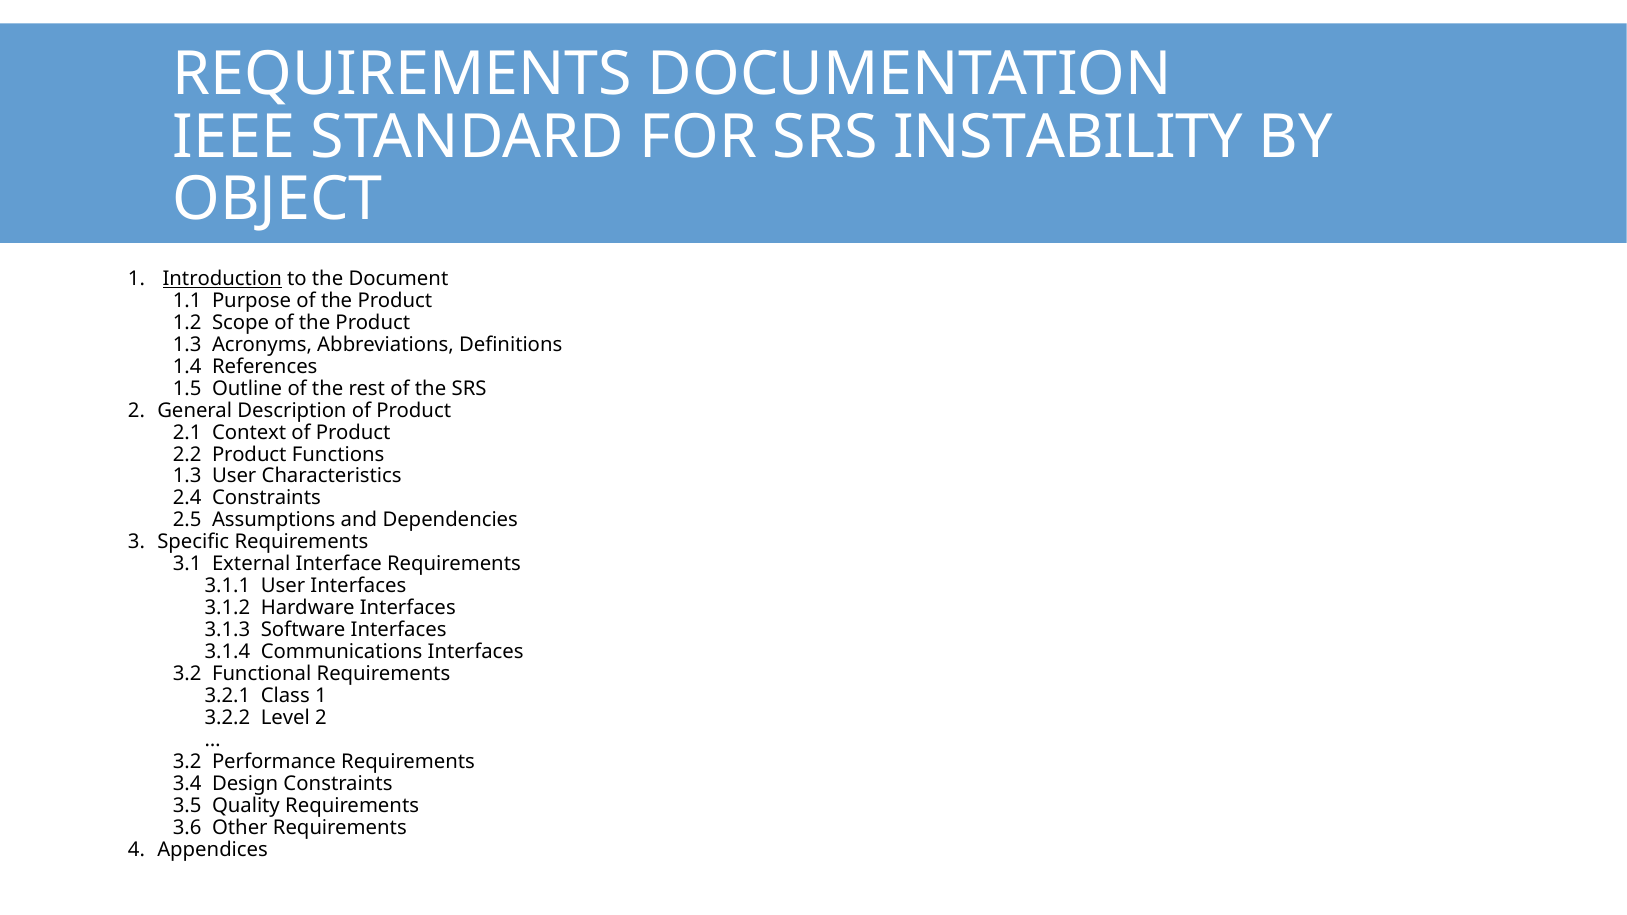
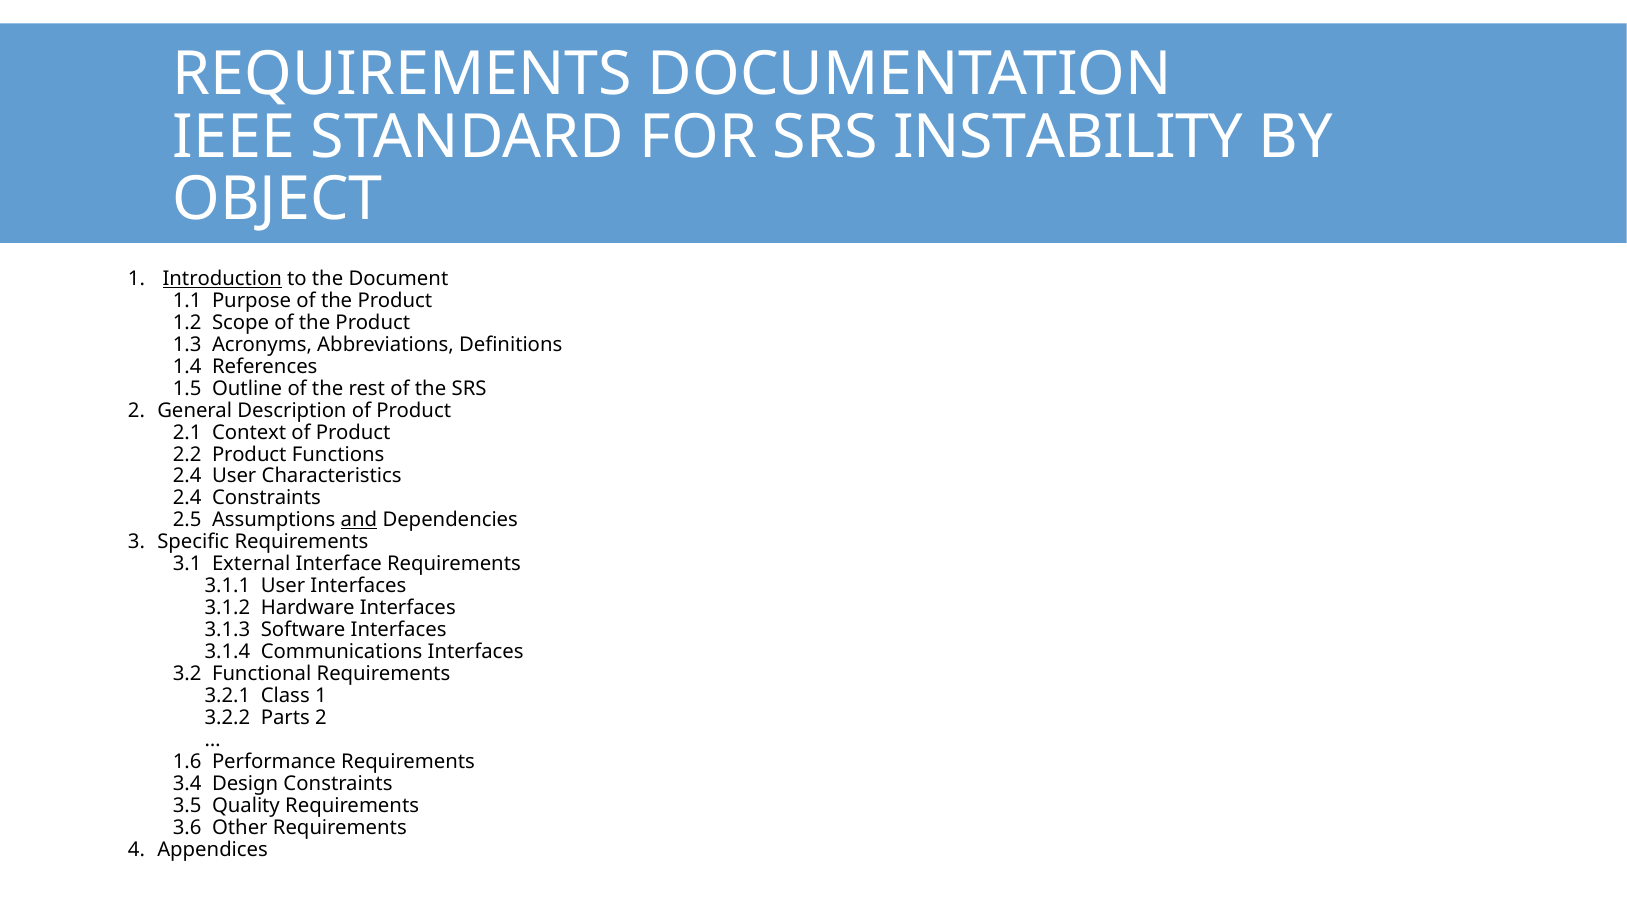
1.3 at (187, 476): 1.3 -> 2.4
and underline: none -> present
Level: Level -> Parts
3.2 at (187, 762): 3.2 -> 1.6
